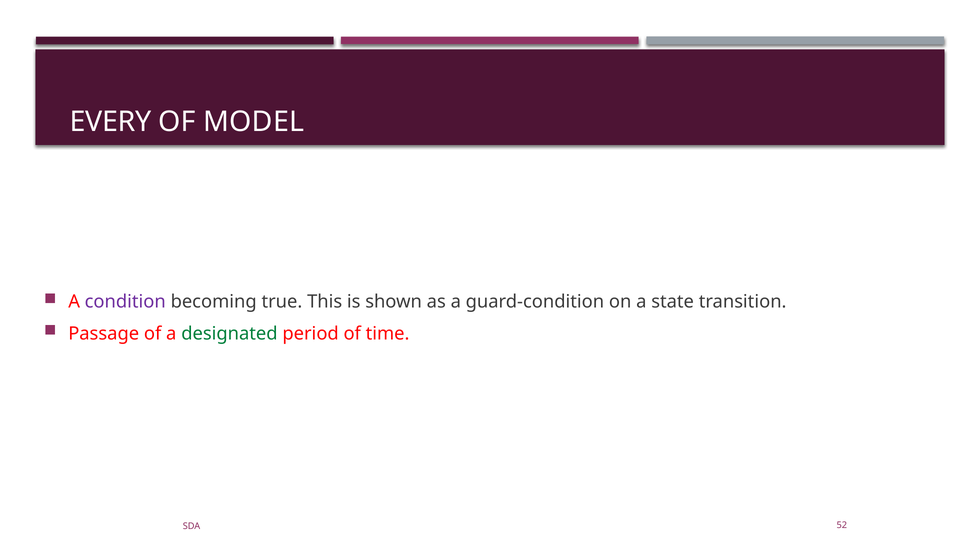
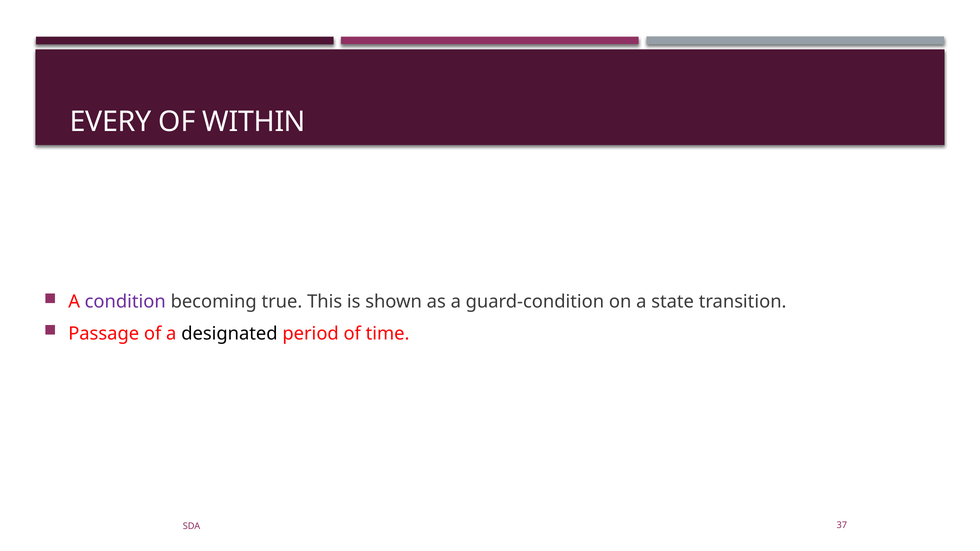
MODEL: MODEL -> WITHIN
designated colour: green -> black
52: 52 -> 37
